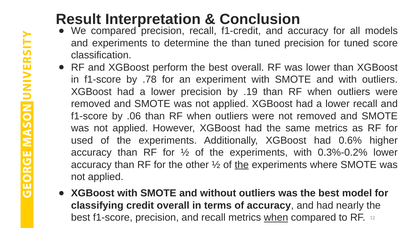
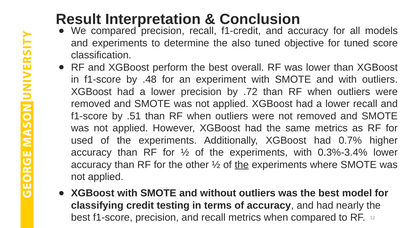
the than: than -> also
tuned precision: precision -> objective
.78: .78 -> .48
.19: .19 -> .72
.06: .06 -> .51
0.6%: 0.6% -> 0.7%
0.3%-0.2%: 0.3%-0.2% -> 0.3%-3.4%
credit overall: overall -> testing
when at (276, 218) underline: present -> none
